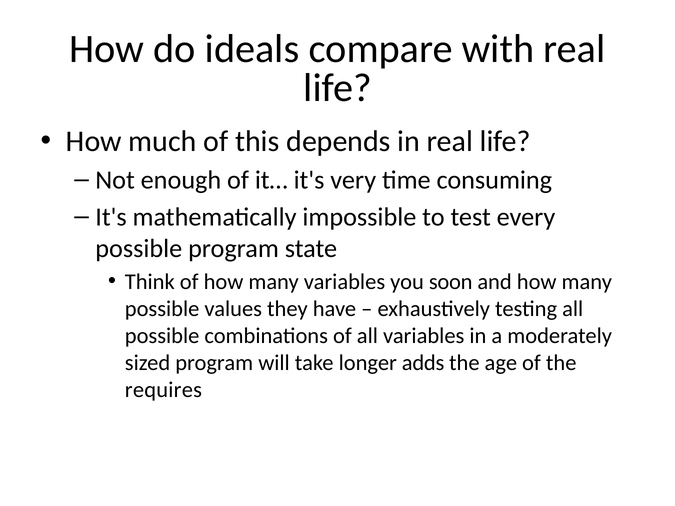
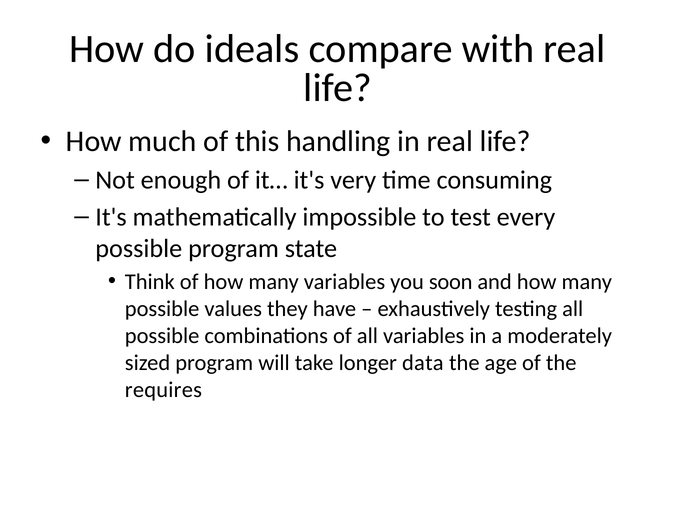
depends: depends -> handling
adds: adds -> data
